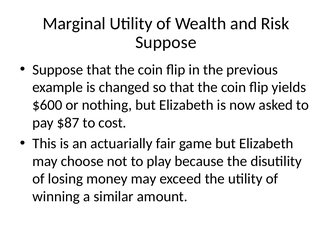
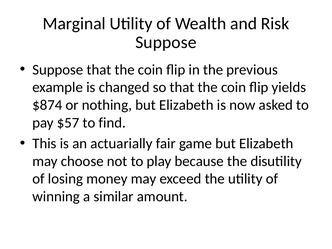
$600: $600 -> $874
$87: $87 -> $57
cost: cost -> find
